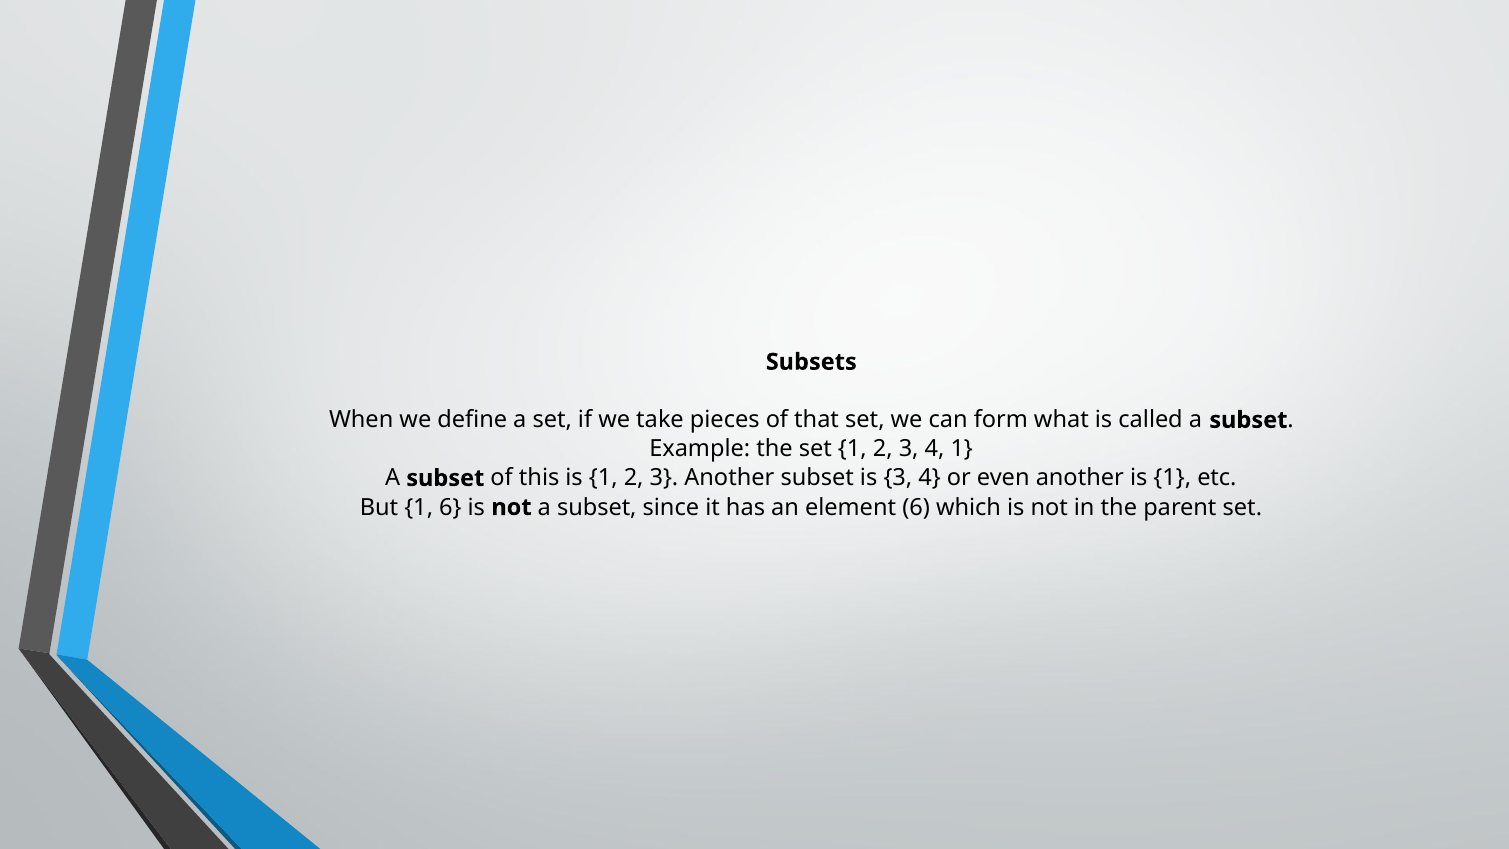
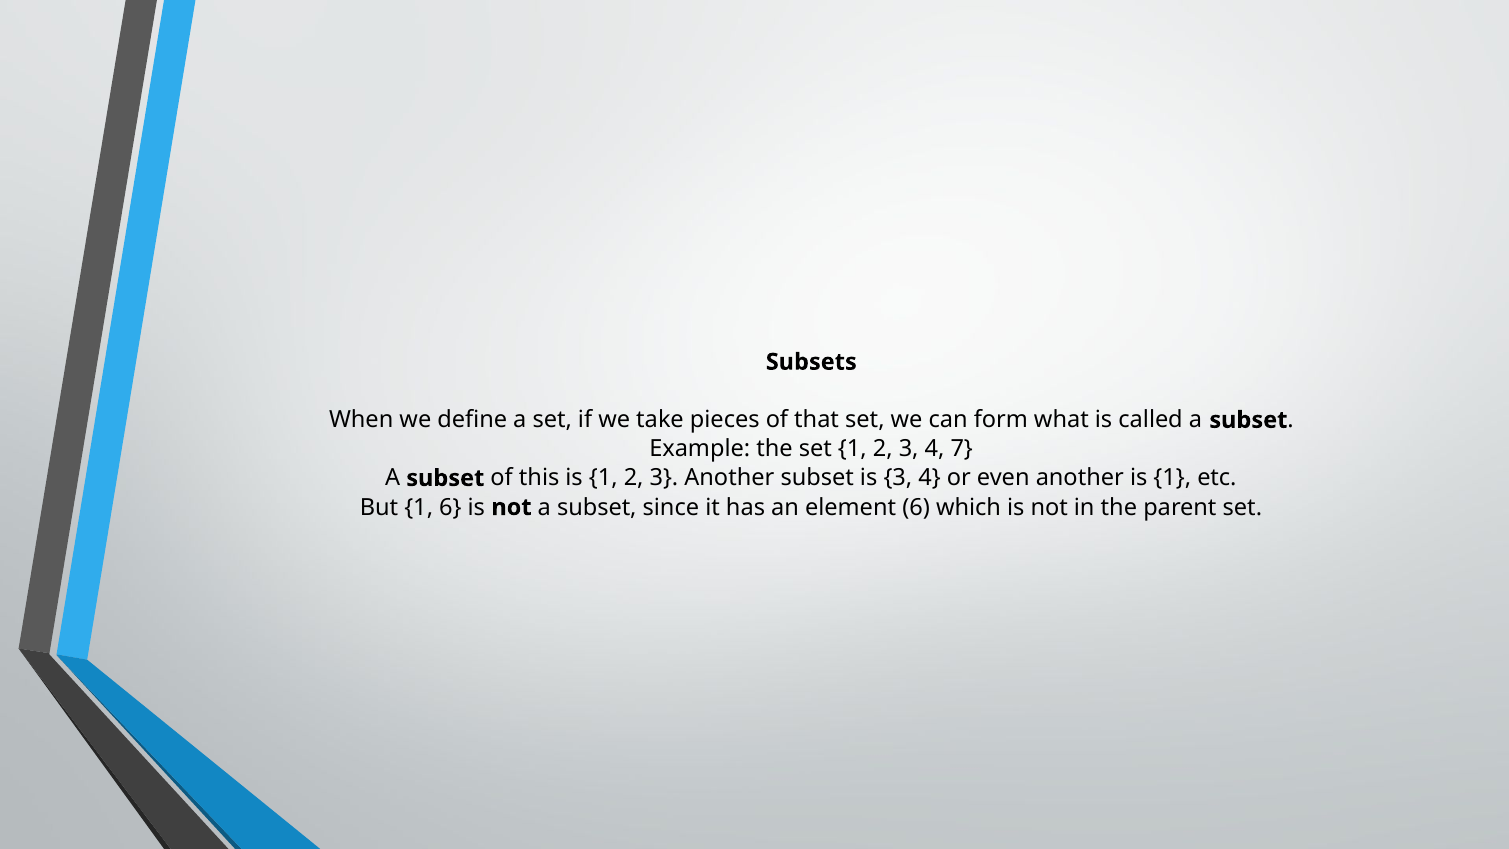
4 1: 1 -> 7
